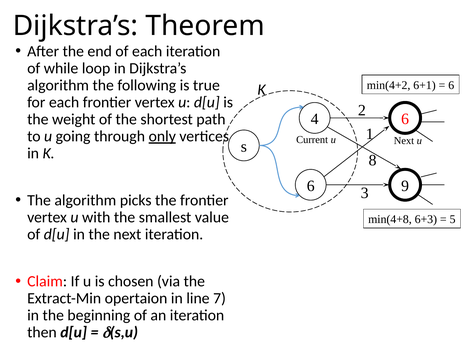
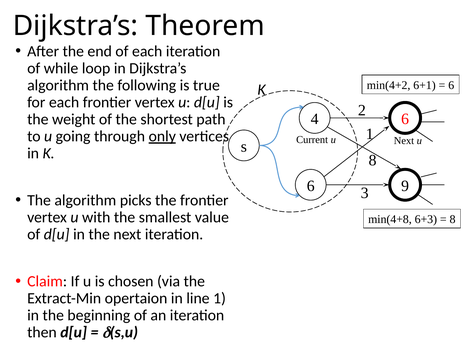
5 at (453, 219): 5 -> 8
line 7: 7 -> 1
